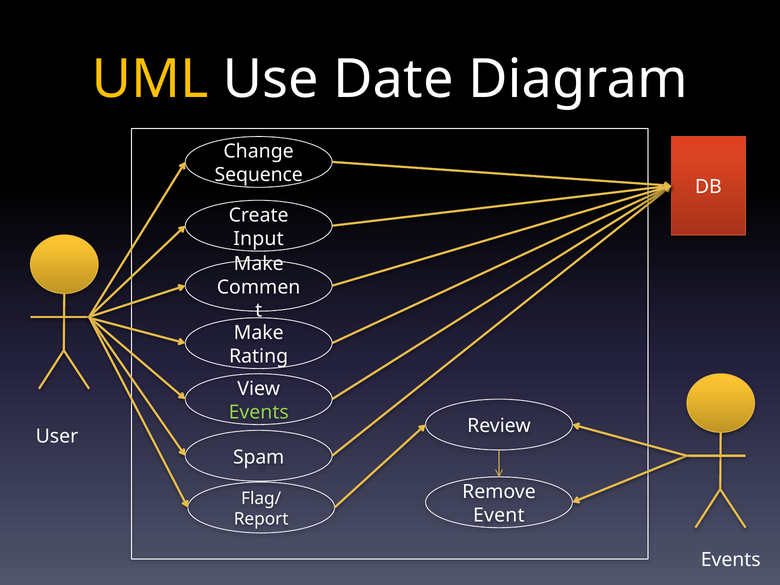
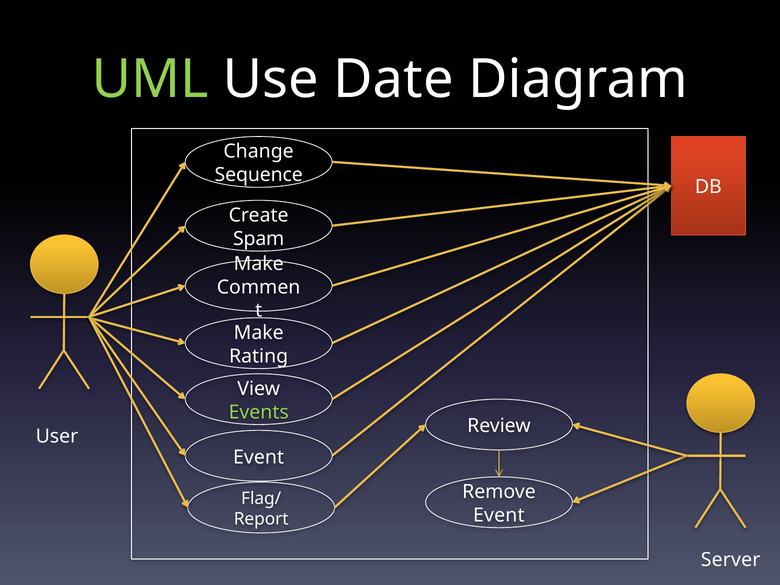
UML colour: yellow -> light green
Input: Input -> Spam
Spam at (259, 457): Spam -> Event
Events at (731, 560): Events -> Server
